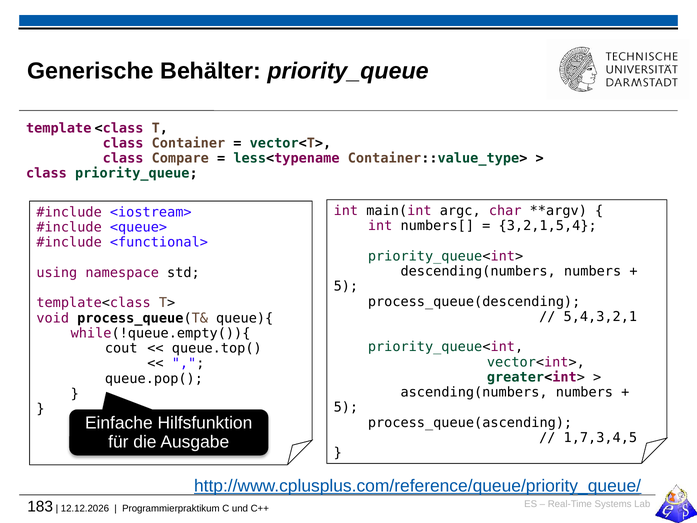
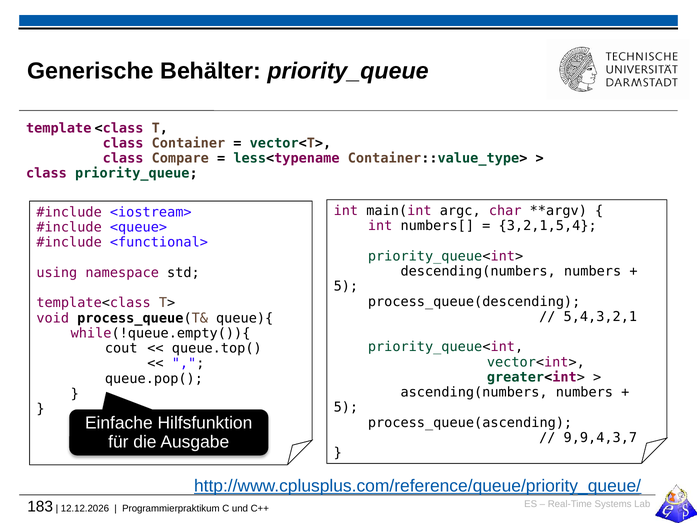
1,7,3,4,5: 1,7,3,4,5 -> 9,9,4,3,7
